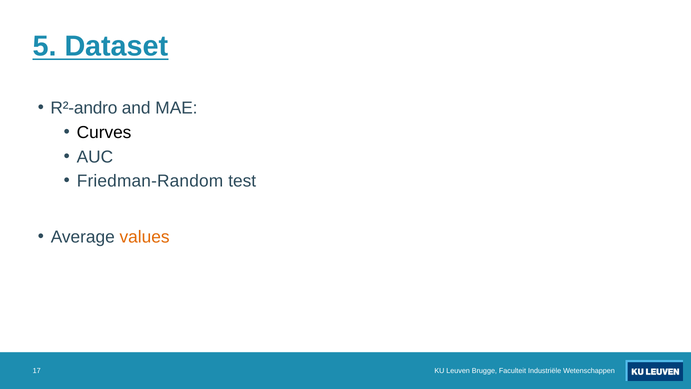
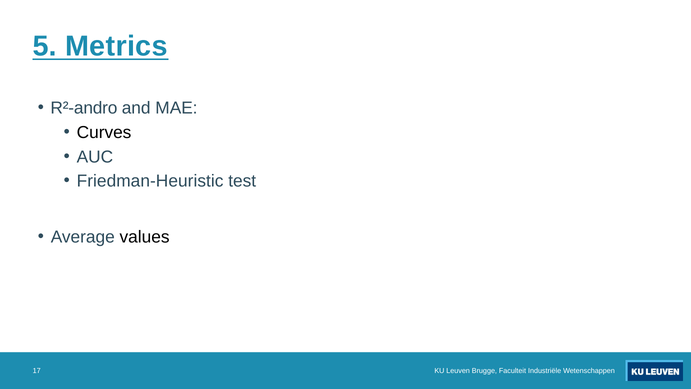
Dataset: Dataset -> Metrics
Friedman-Random: Friedman-Random -> Friedman-Heuristic
values colour: orange -> black
